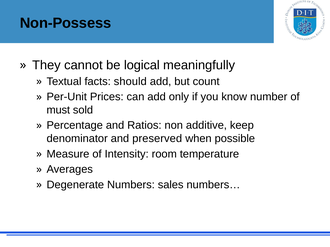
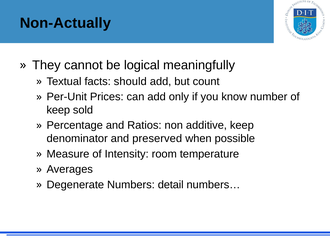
Non-Possess: Non-Possess -> Non-Actually
must at (58, 110): must -> keep
sales: sales -> detail
